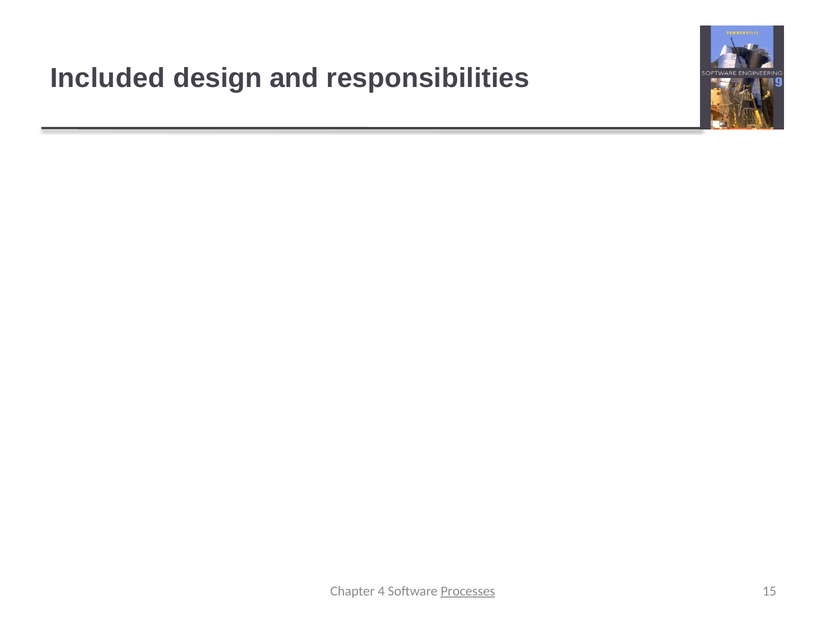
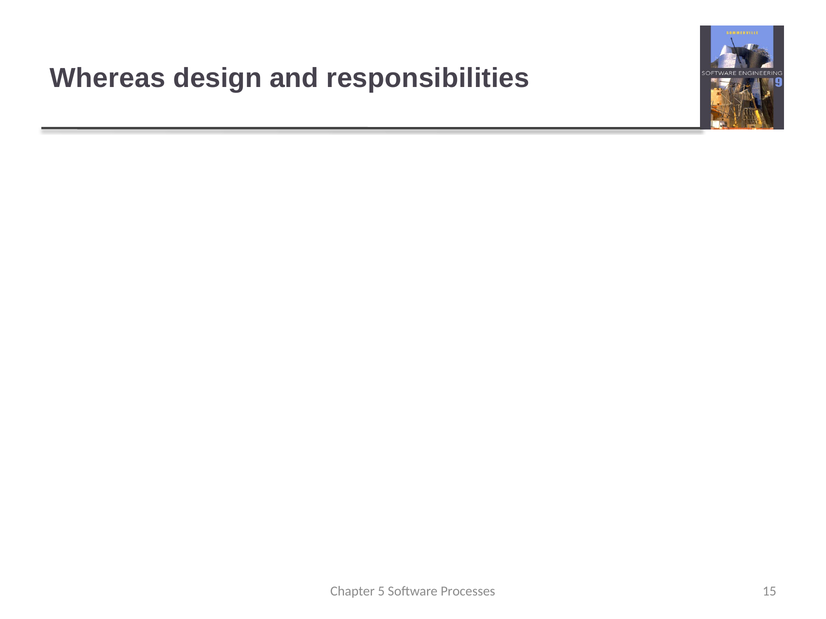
Included: Included -> Whereas
4: 4 -> 5
Processes underline: present -> none
